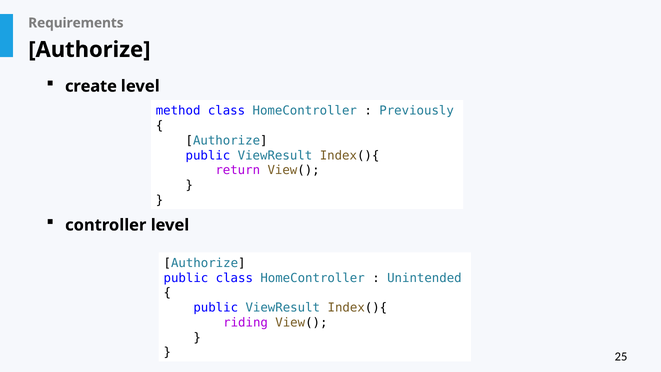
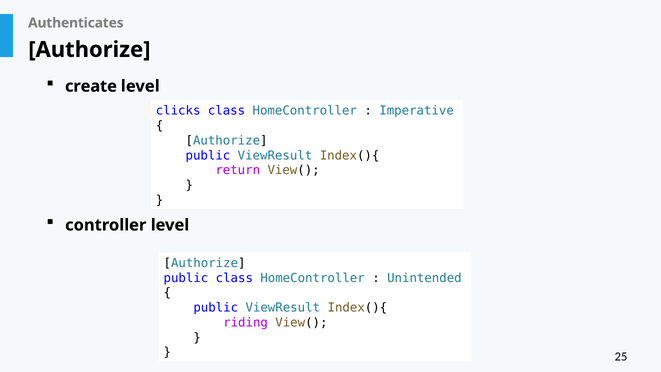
Requirements: Requirements -> Authenticates
method: method -> clicks
Previously: Previously -> Imperative
